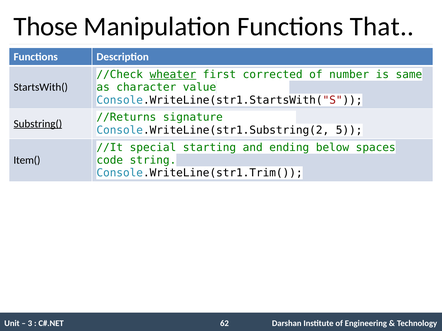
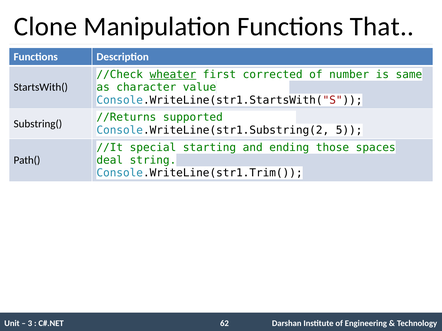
Those: Those -> Clone
signature: signature -> supported
Substring( underline: present -> none
below: below -> those
code: code -> deal
Item(: Item( -> Path(
